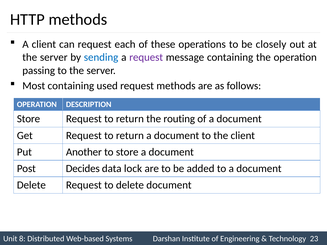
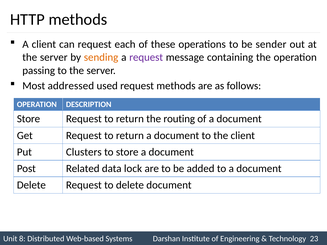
closely: closely -> sender
sending colour: blue -> orange
Most containing: containing -> addressed
Another: Another -> Clusters
Decides: Decides -> Related
